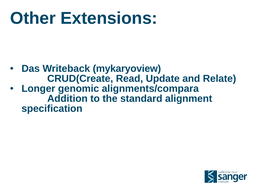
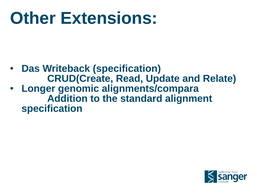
Writeback mykaryoview: mykaryoview -> specification
